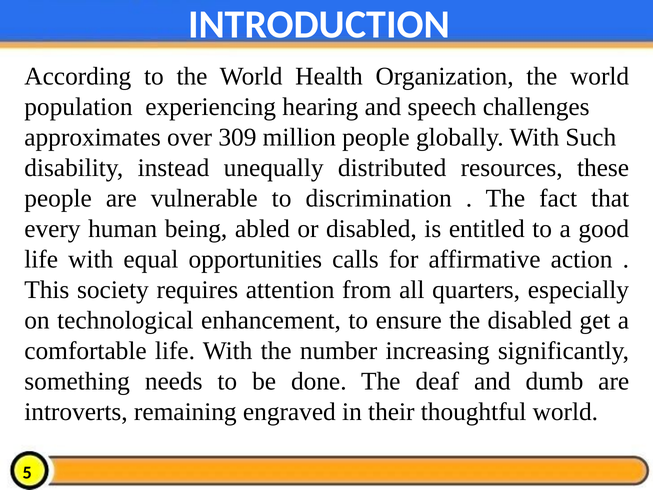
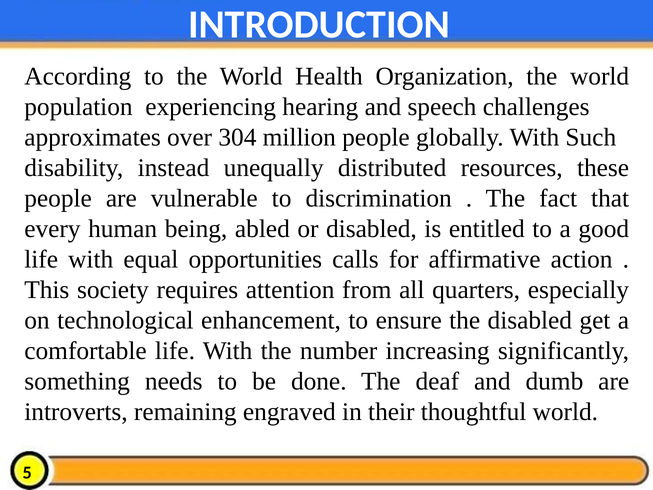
309: 309 -> 304
